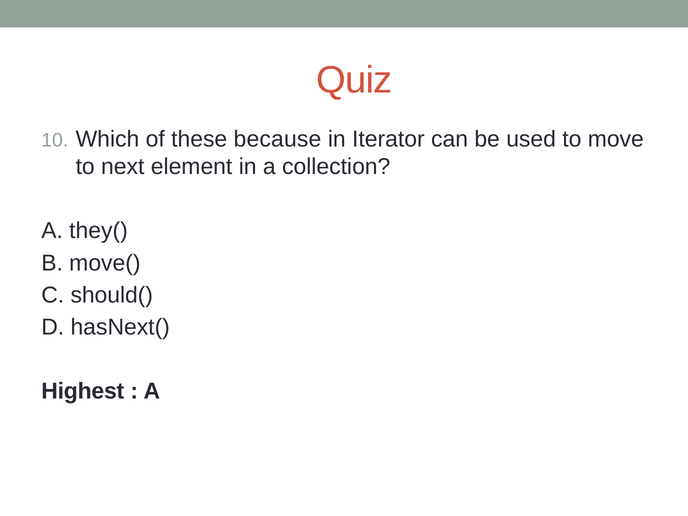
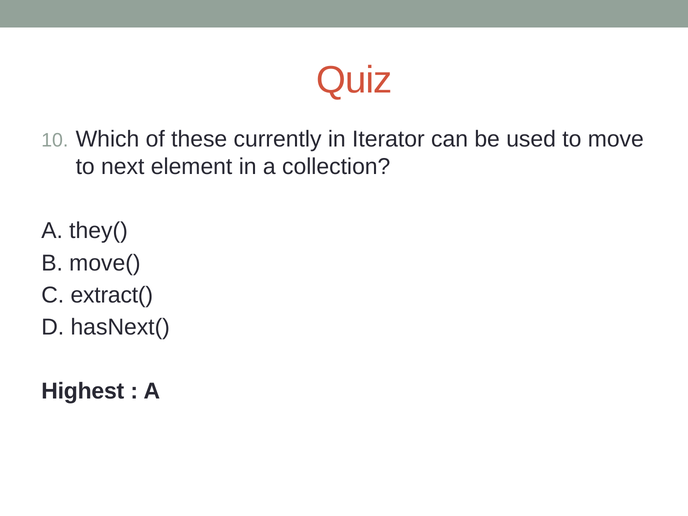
because: because -> currently
should(: should( -> extract(
